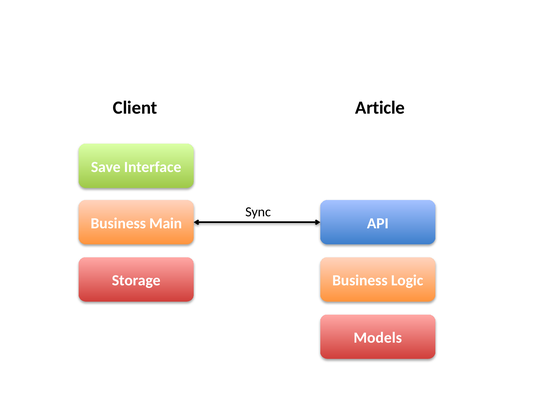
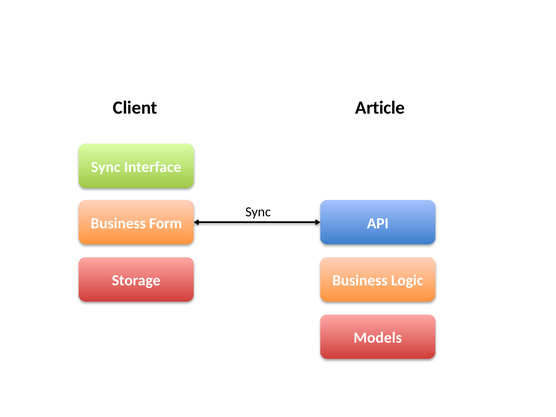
Save at (106, 167): Save -> Sync
Main: Main -> Form
